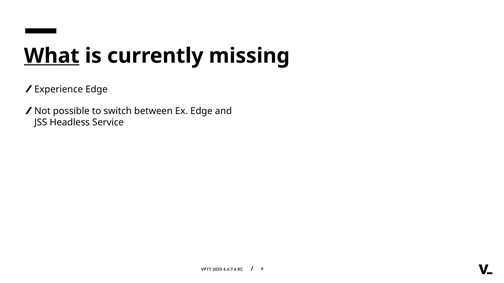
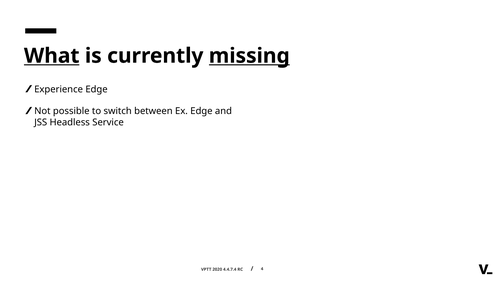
missing underline: none -> present
